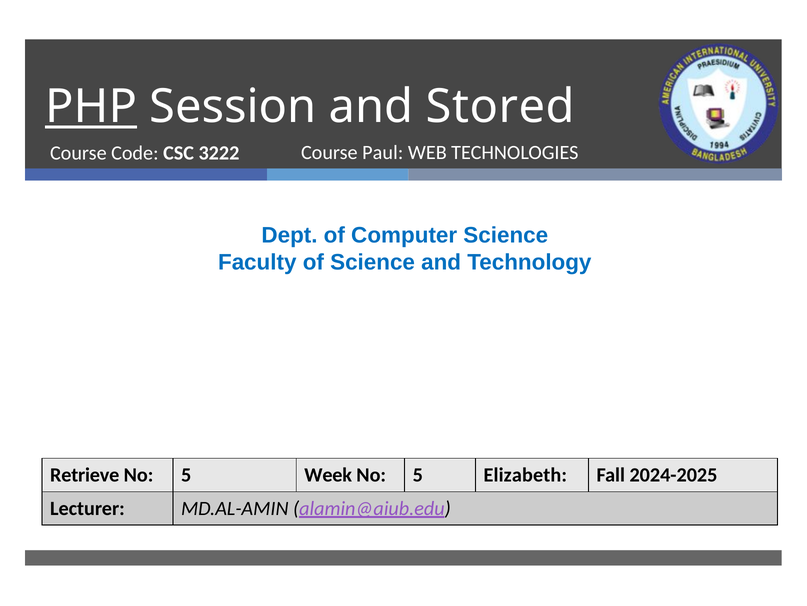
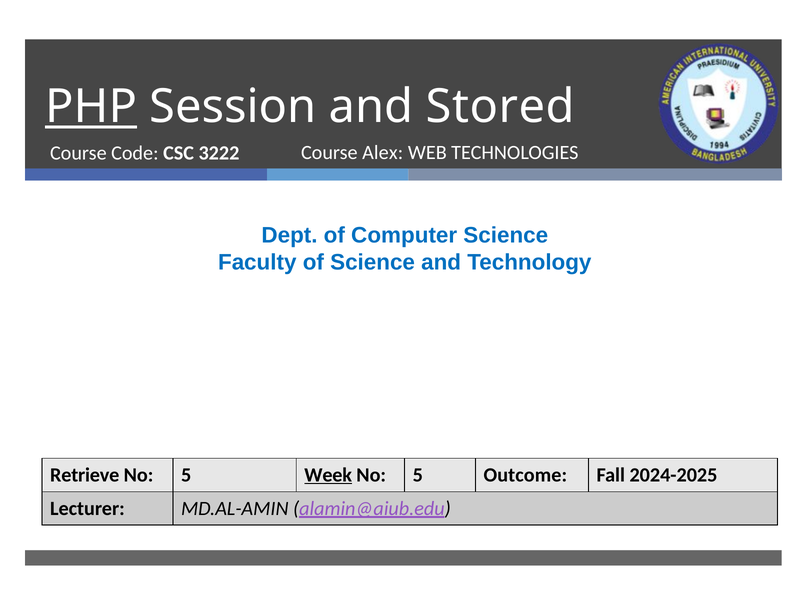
Paul: Paul -> Alex
Week underline: none -> present
Elizabeth: Elizabeth -> Outcome
